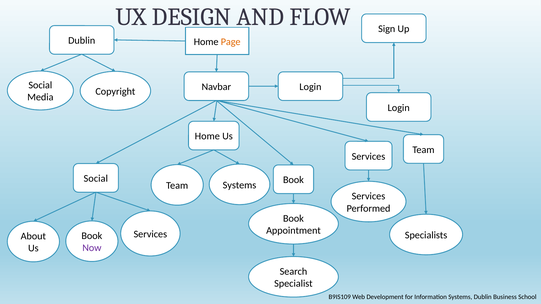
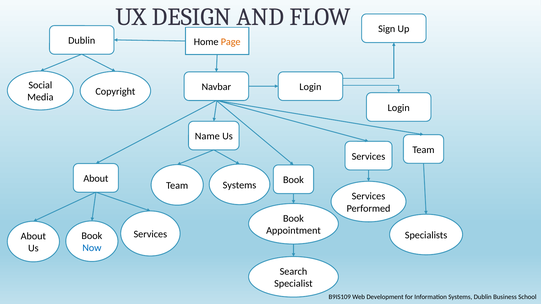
Home at (207, 136): Home -> Name
Social at (96, 179): Social -> About
Now colour: purple -> blue
